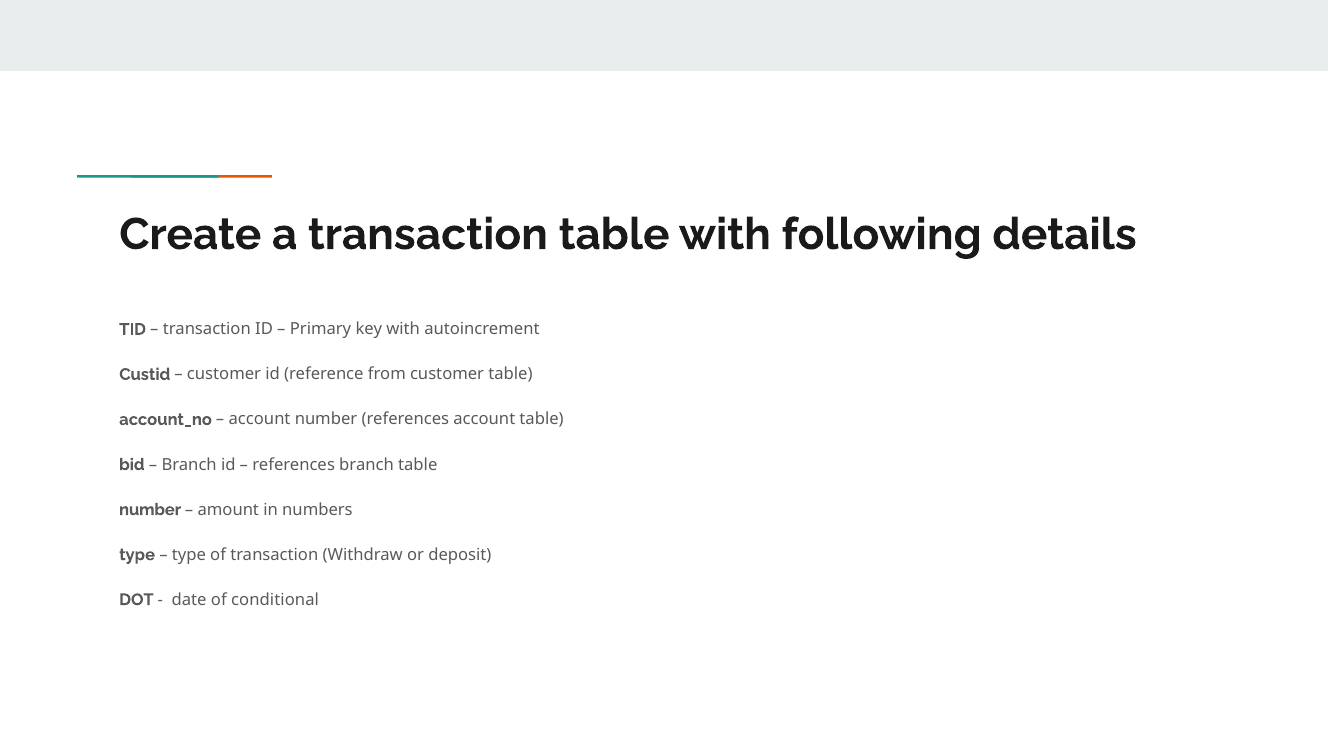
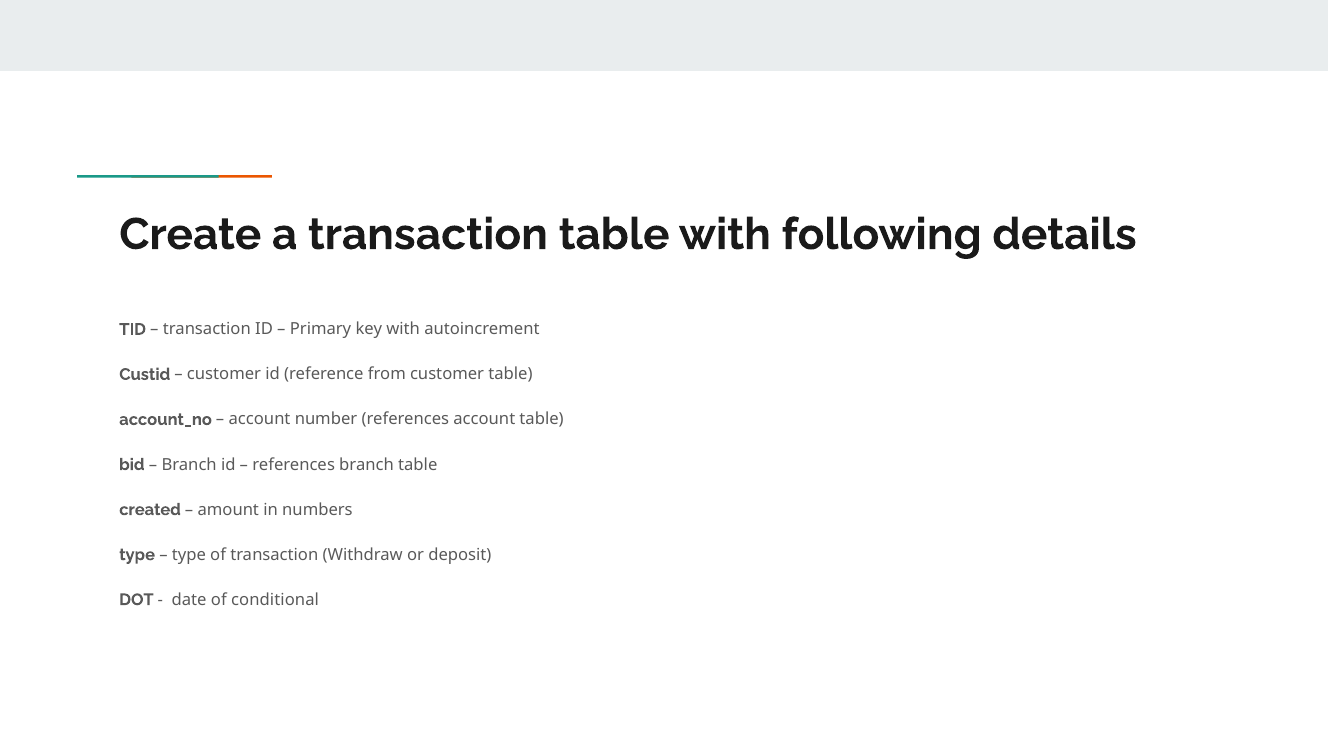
number at (150, 510): number -> created
